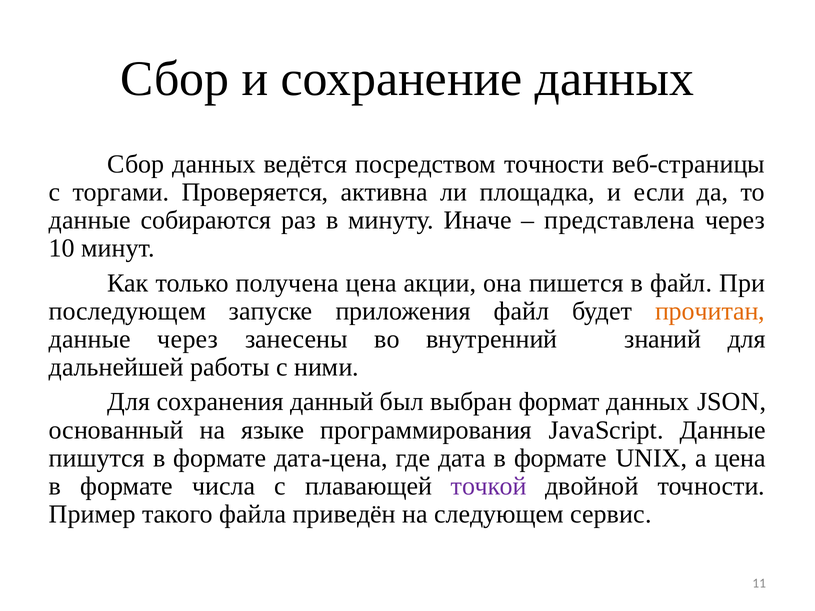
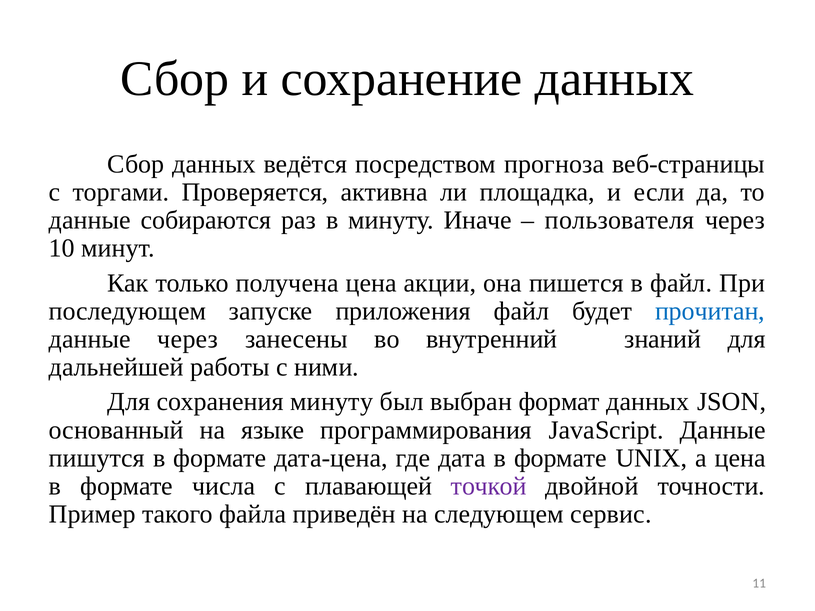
посредством точности: точности -> прогноза
представлена: представлена -> пользователя
прочитан colour: orange -> blue
сохранения данный: данный -> минуту
